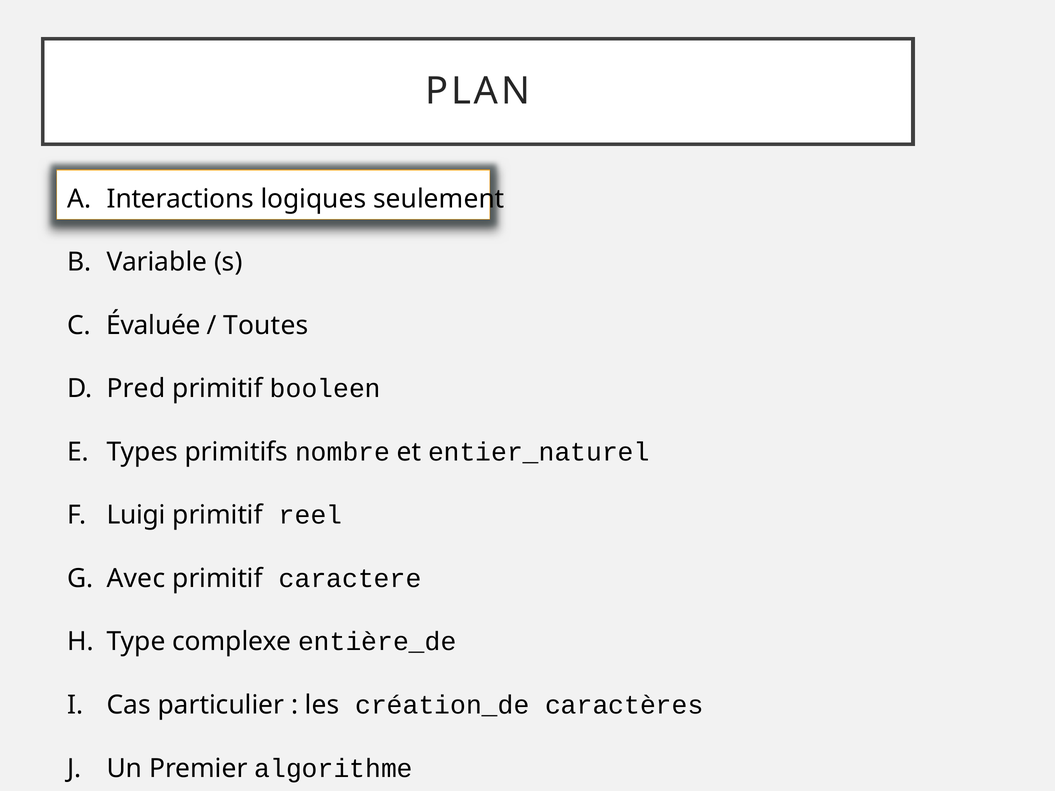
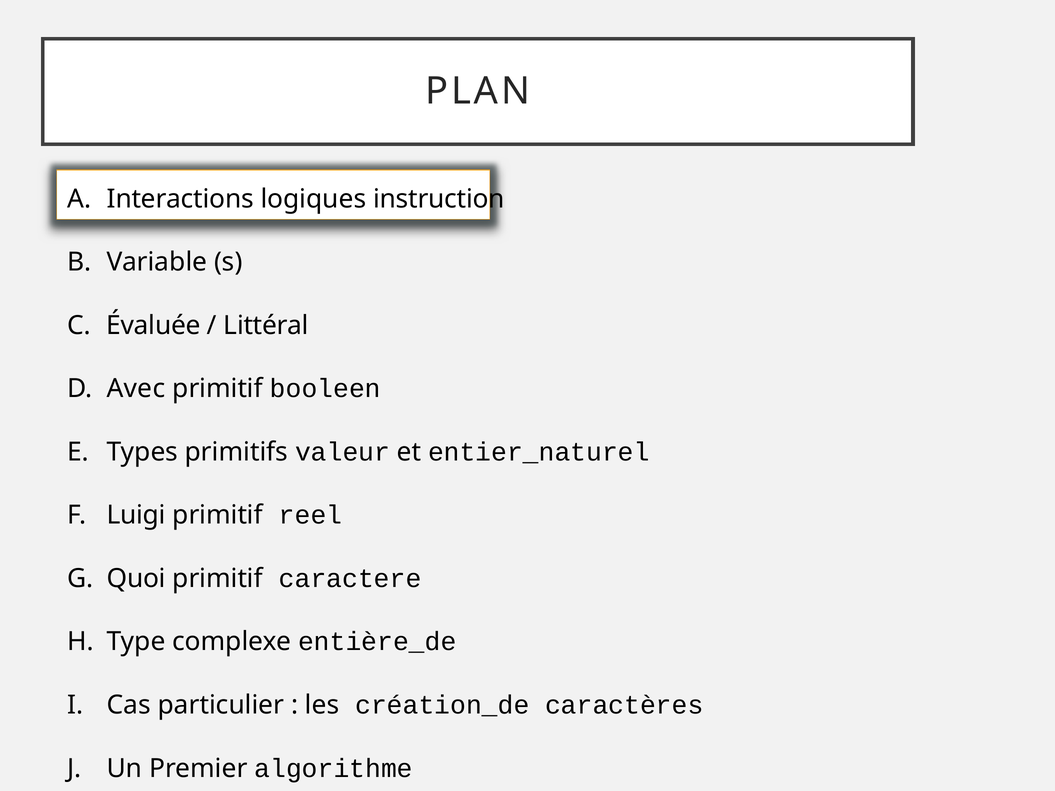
seulement: seulement -> instruction
Toutes: Toutes -> Littéral
Pred: Pred -> Avec
nombre: nombre -> valeur
Avec: Avec -> Quoi
